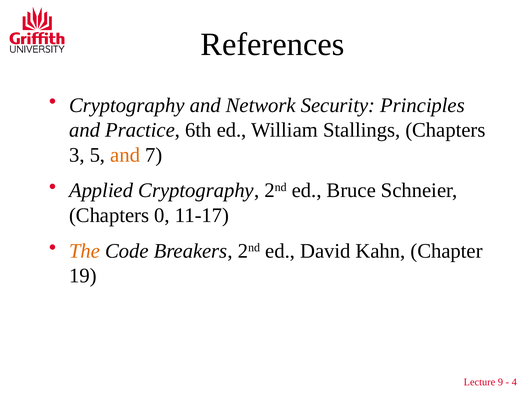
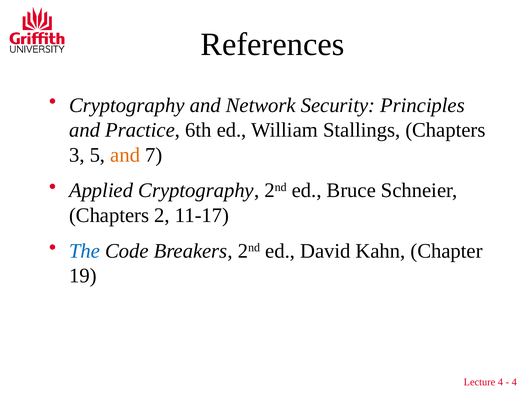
0: 0 -> 2
The colour: orange -> blue
Lecture 9: 9 -> 4
